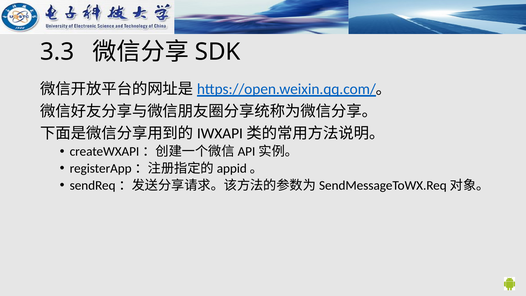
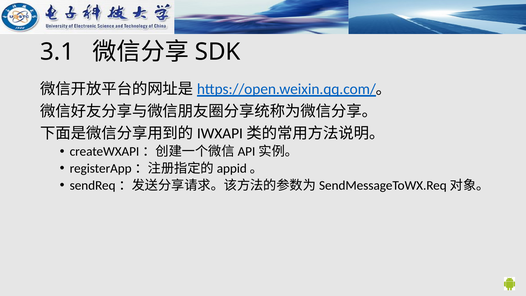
3.3: 3.3 -> 3.1
